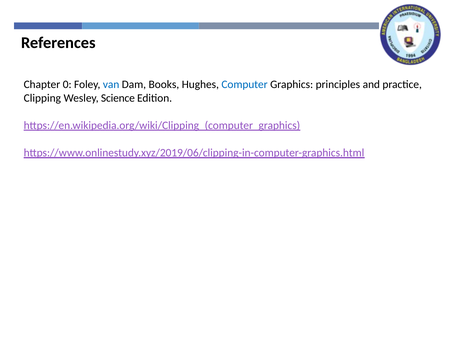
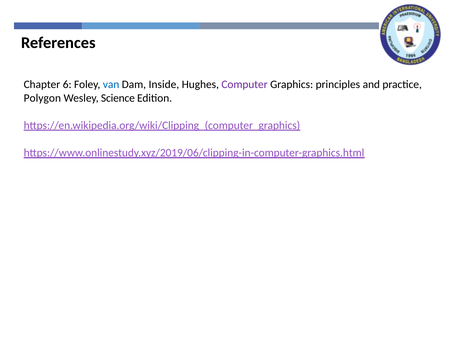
0: 0 -> 6
Books: Books -> Inside
Computer colour: blue -> purple
Clipping: Clipping -> Polygon
